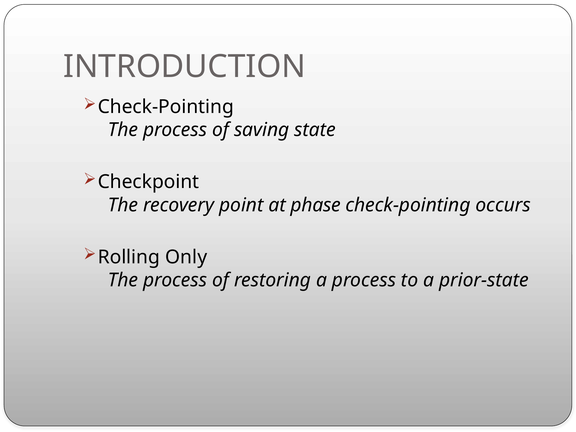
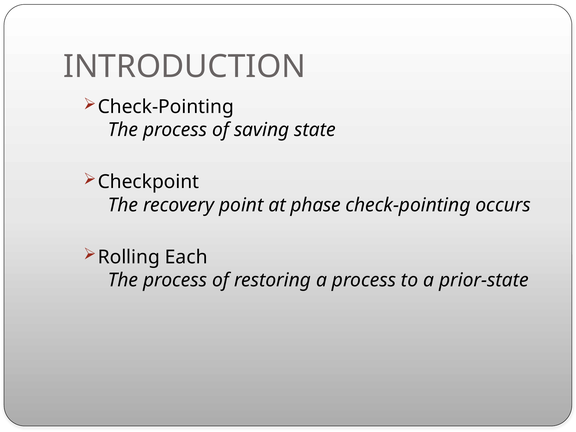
Only: Only -> Each
